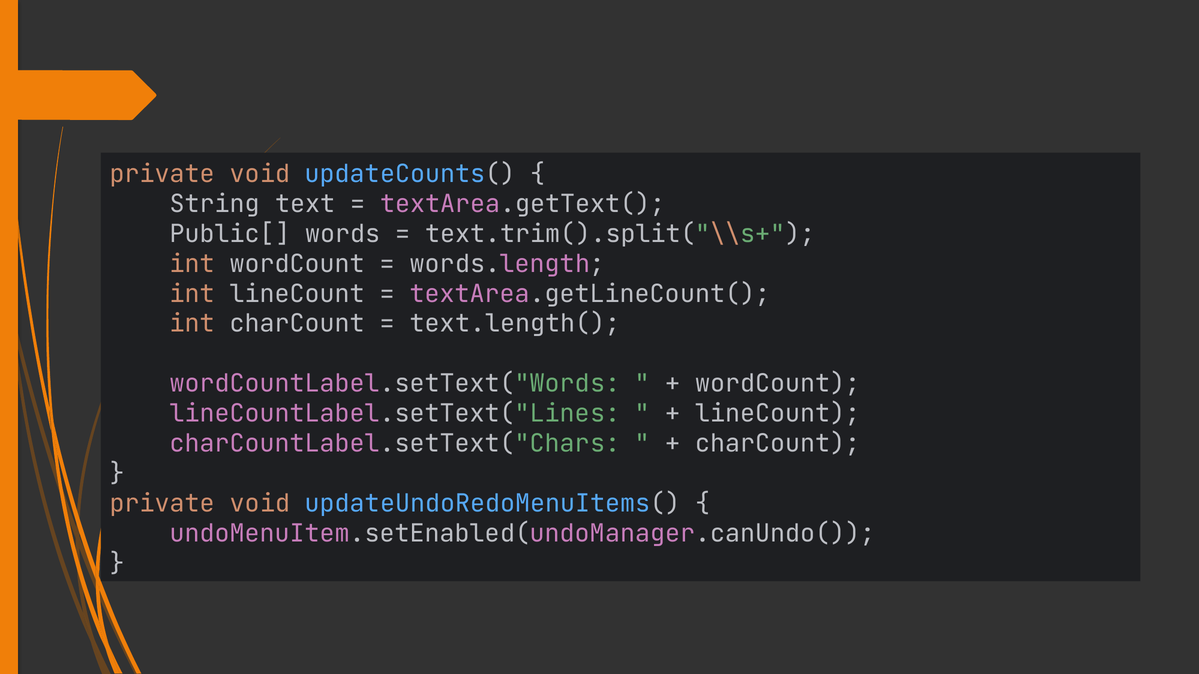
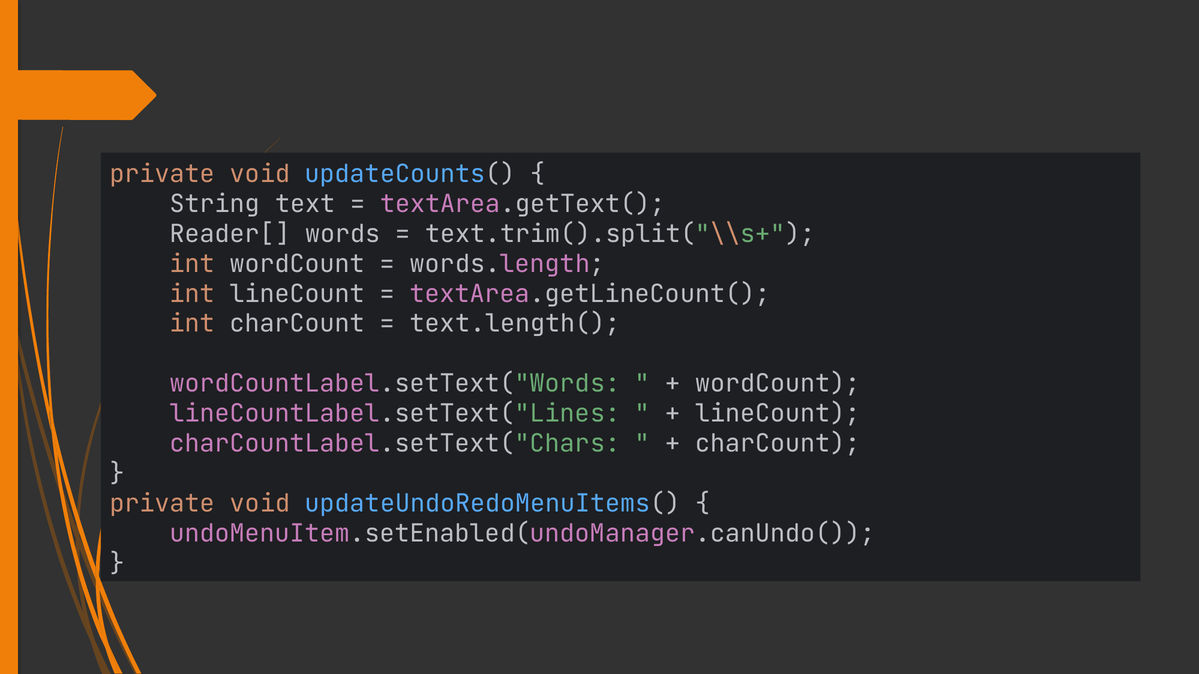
Public[: Public[ -> Reader[
